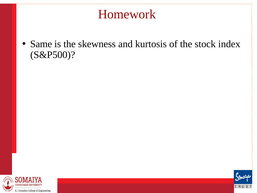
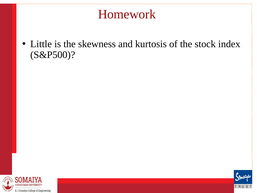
Same: Same -> Little
